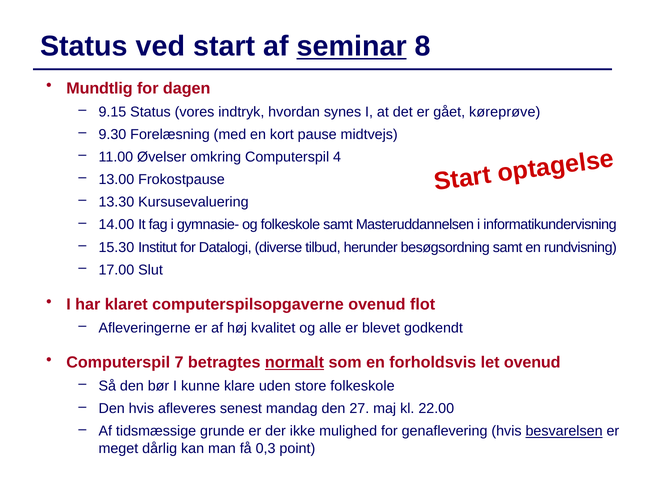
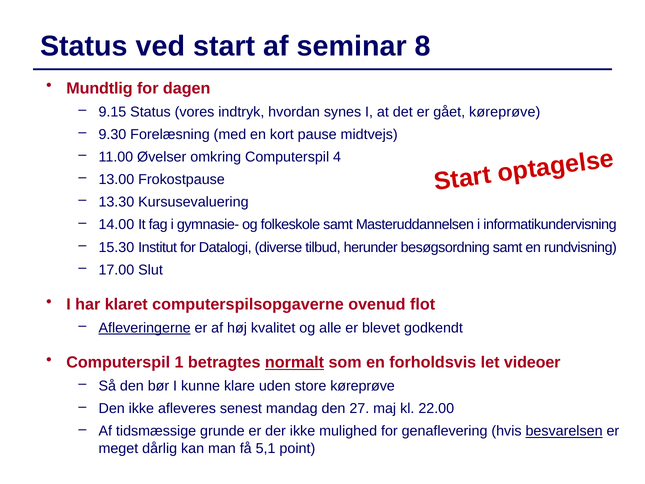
seminar underline: present -> none
Afleveringerne underline: none -> present
7: 7 -> 1
let ovenud: ovenud -> videoer
store folkeskole: folkeskole -> køreprøve
Den hvis: hvis -> ikke
0,3: 0,3 -> 5,1
